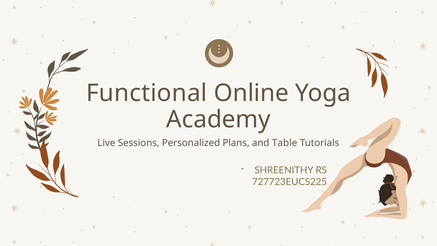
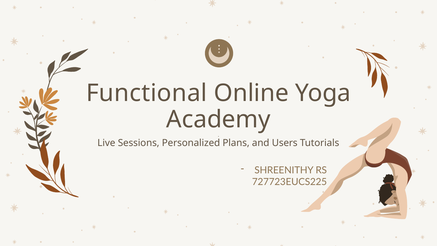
Table: Table -> Users
